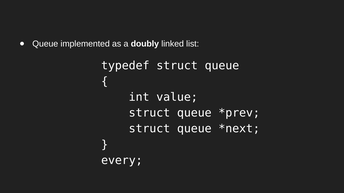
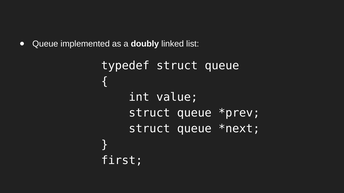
every: every -> first
